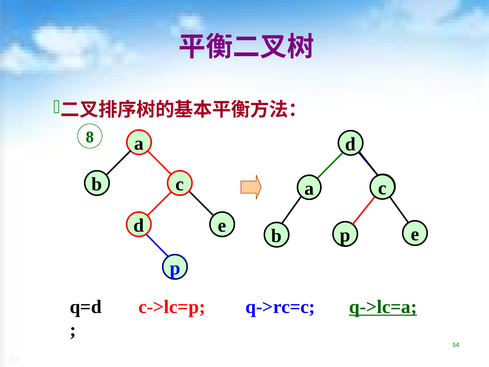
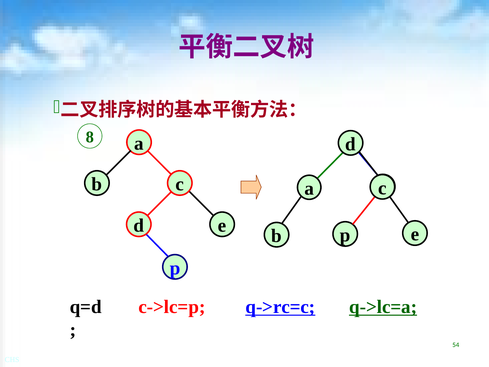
q->rc=c underline: none -> present
